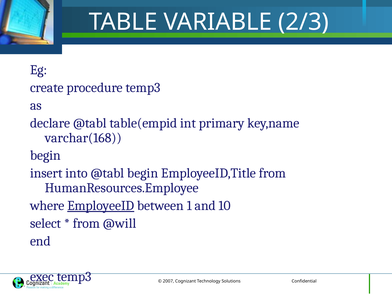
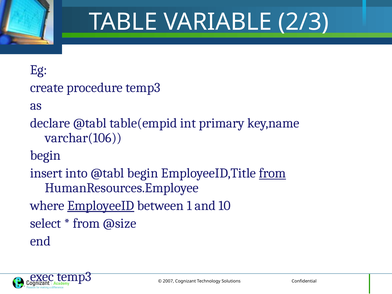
varchar(168: varchar(168 -> varchar(106
from at (272, 173) underline: none -> present
@will: @will -> @size
